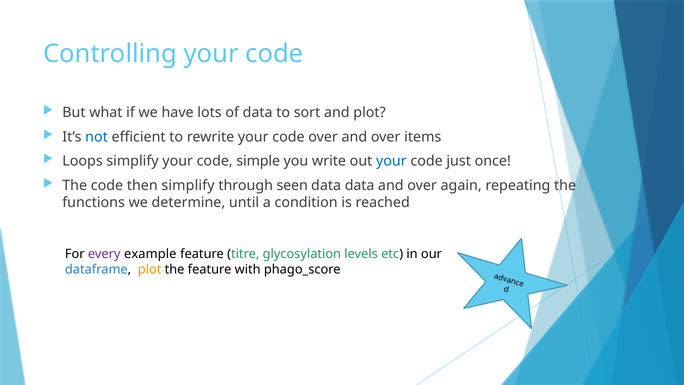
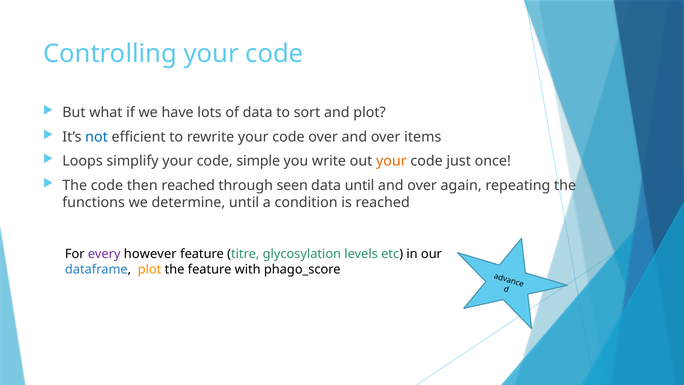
your at (391, 161) colour: blue -> orange
then simplify: simplify -> reached
data data: data -> until
example: example -> however
